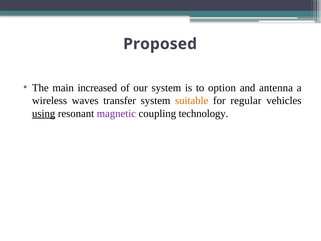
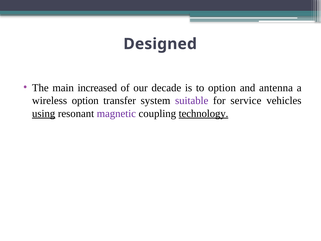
Proposed: Proposed -> Designed
our system: system -> decade
wireless waves: waves -> option
suitable colour: orange -> purple
regular: regular -> service
technology underline: none -> present
